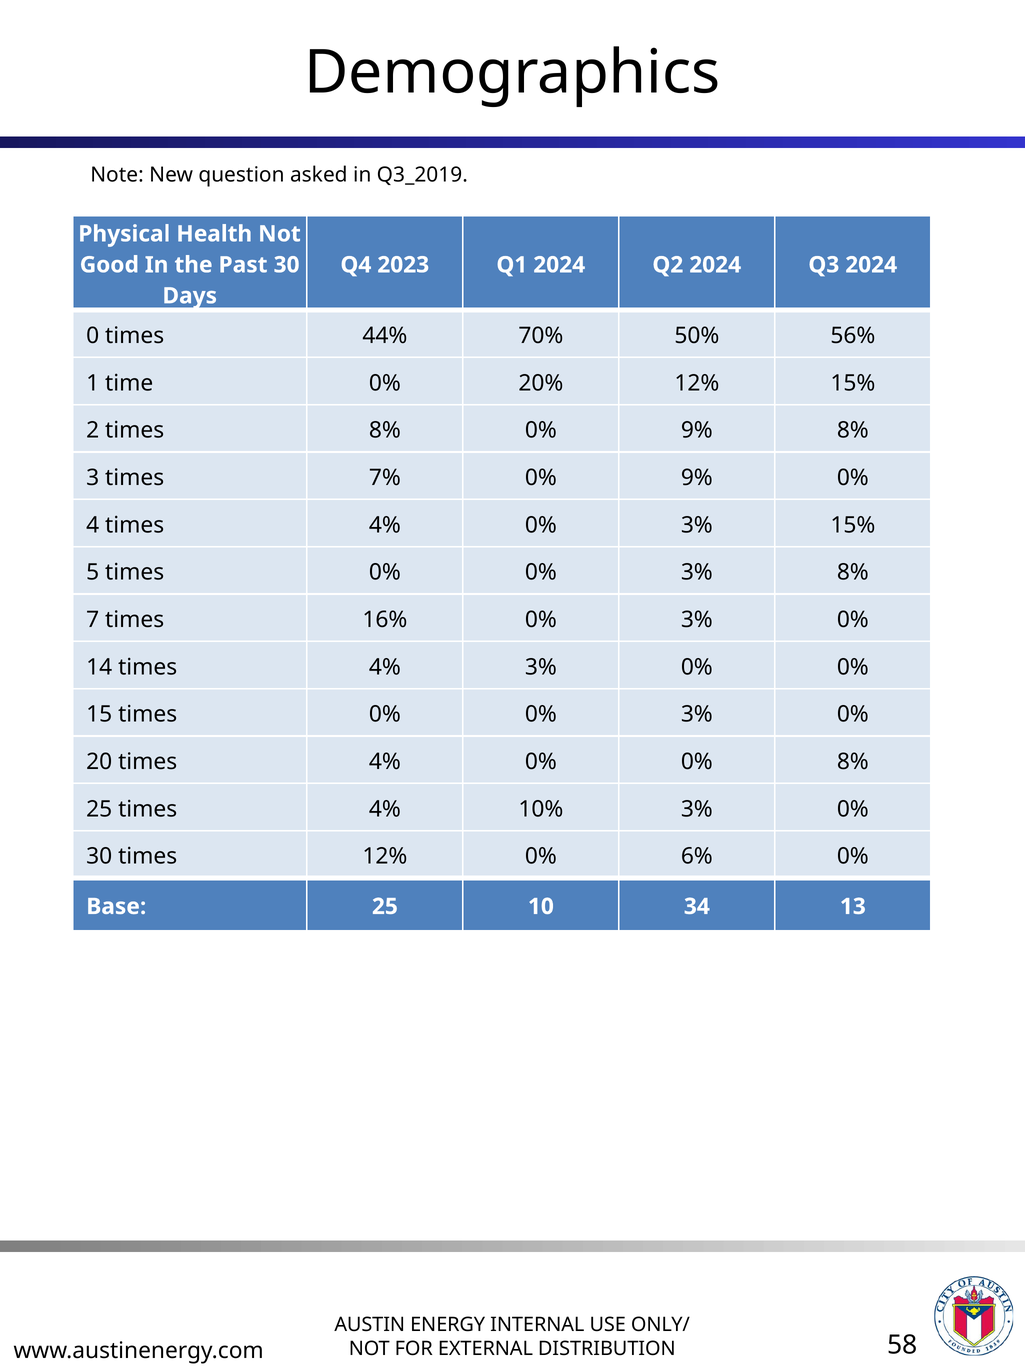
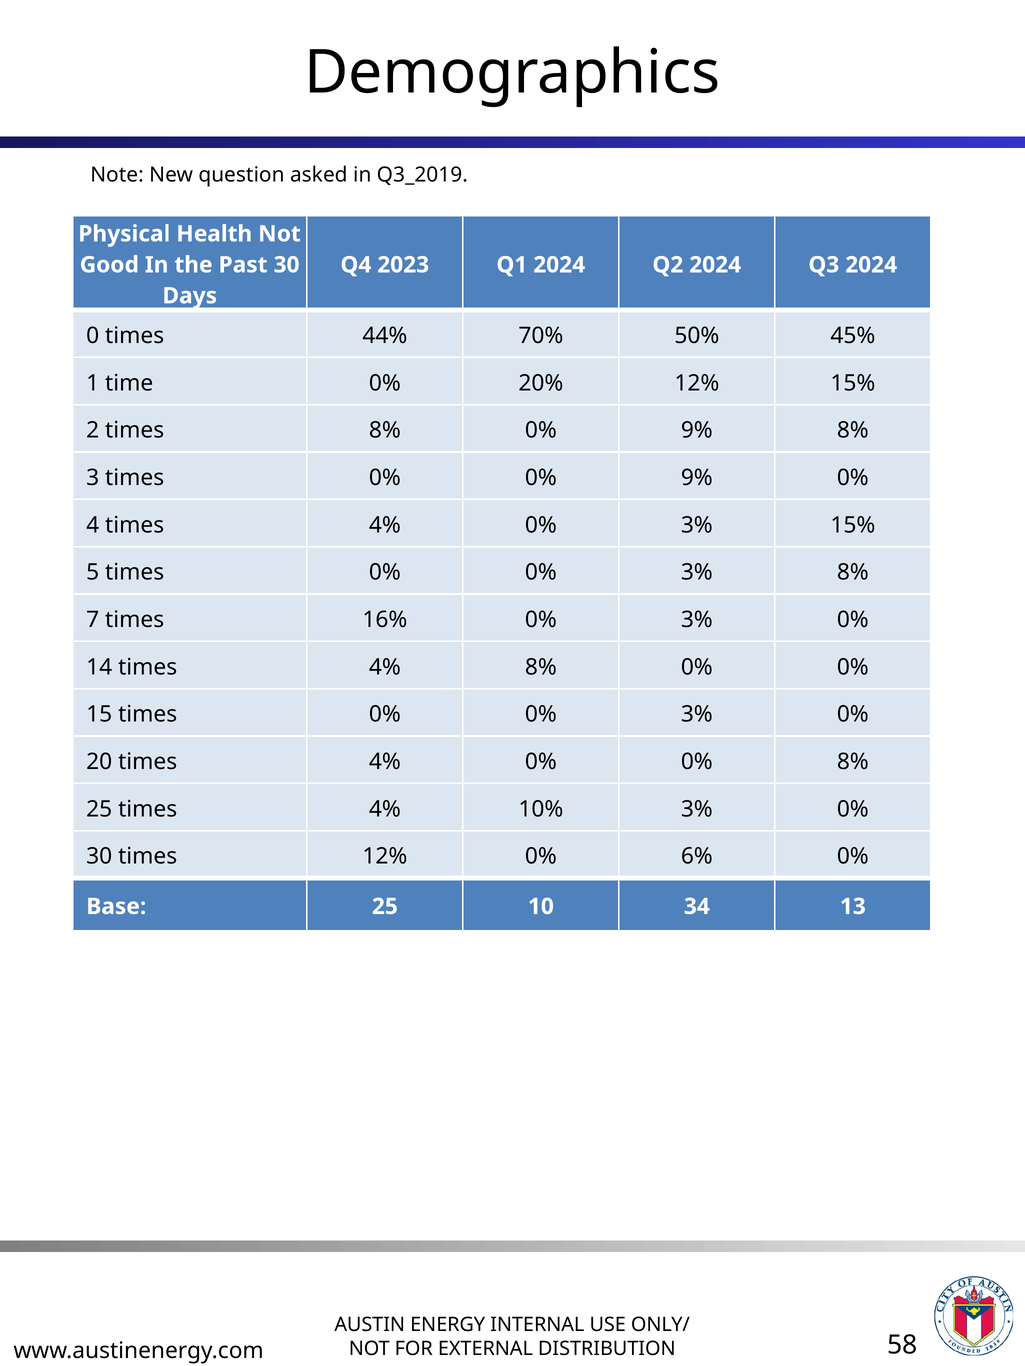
56%: 56% -> 45%
3 times 7%: 7% -> 0%
4% 3%: 3% -> 8%
